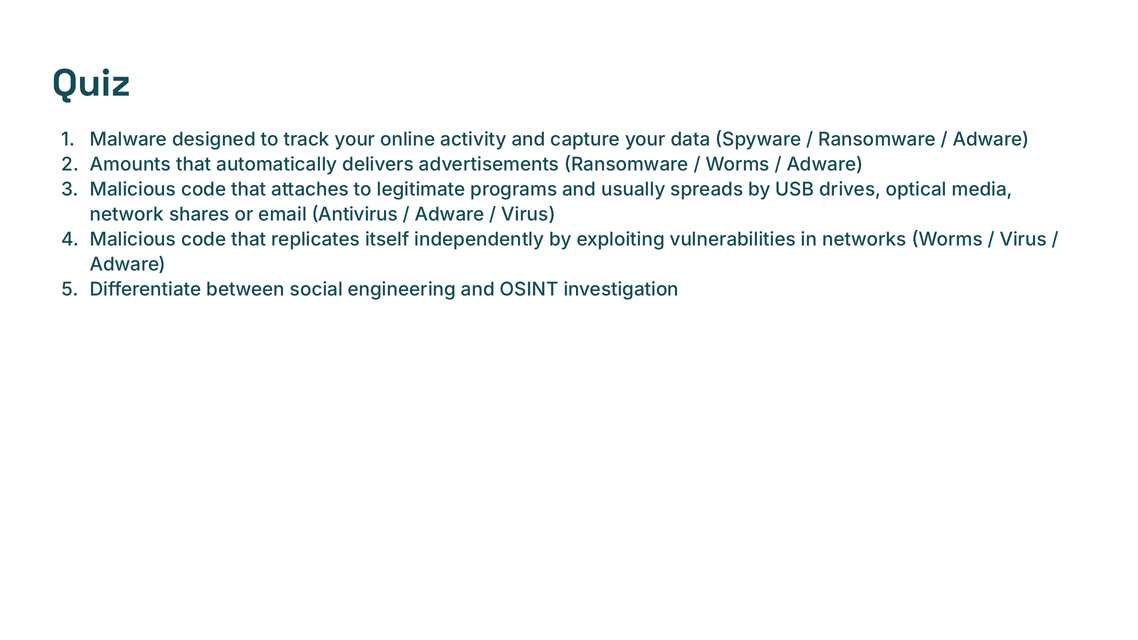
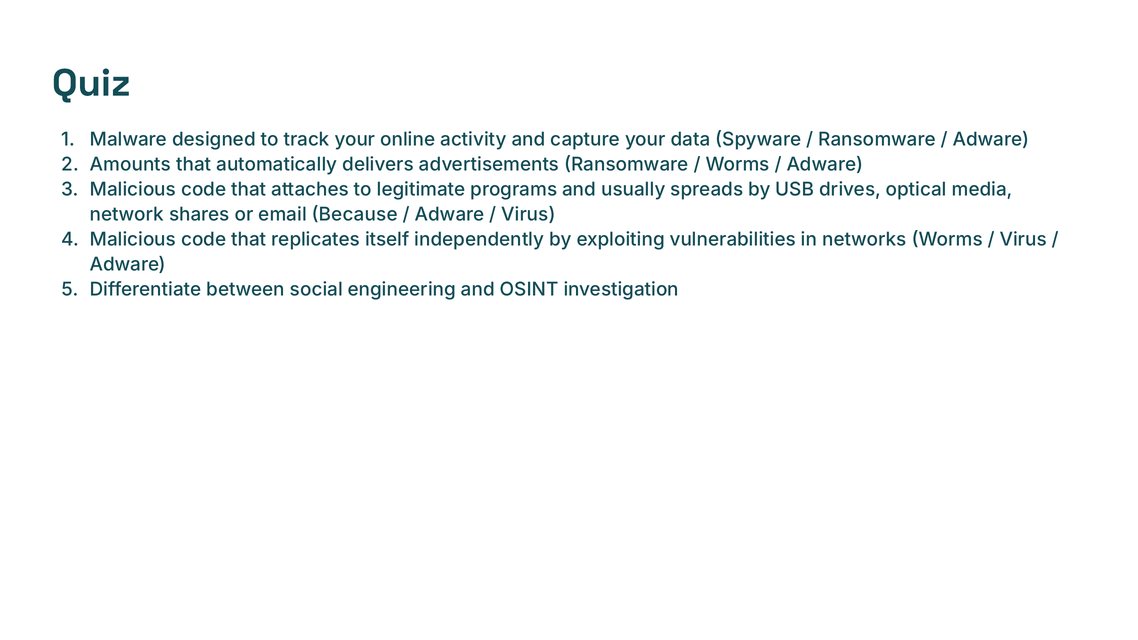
Antivirus: Antivirus -> Because
